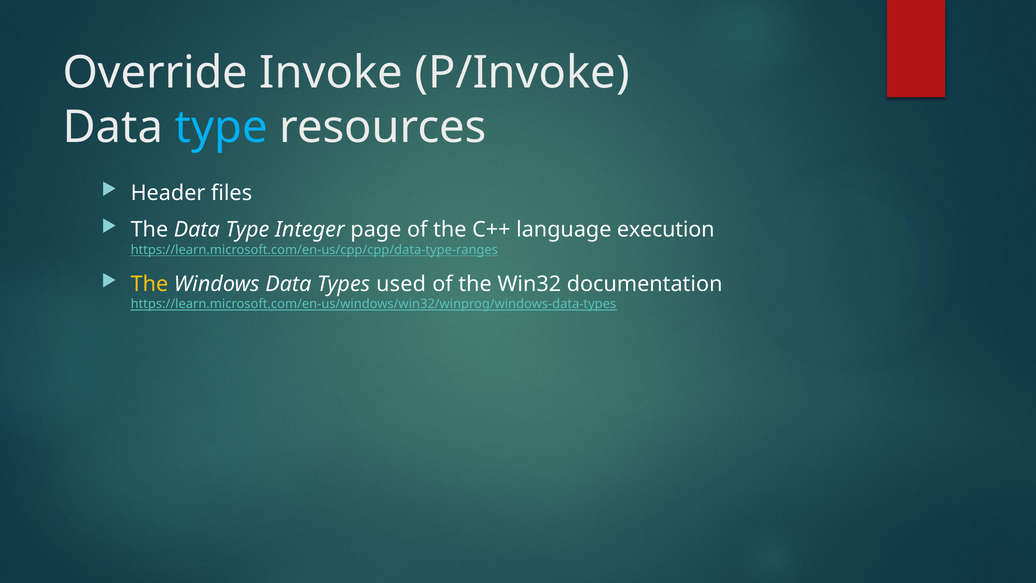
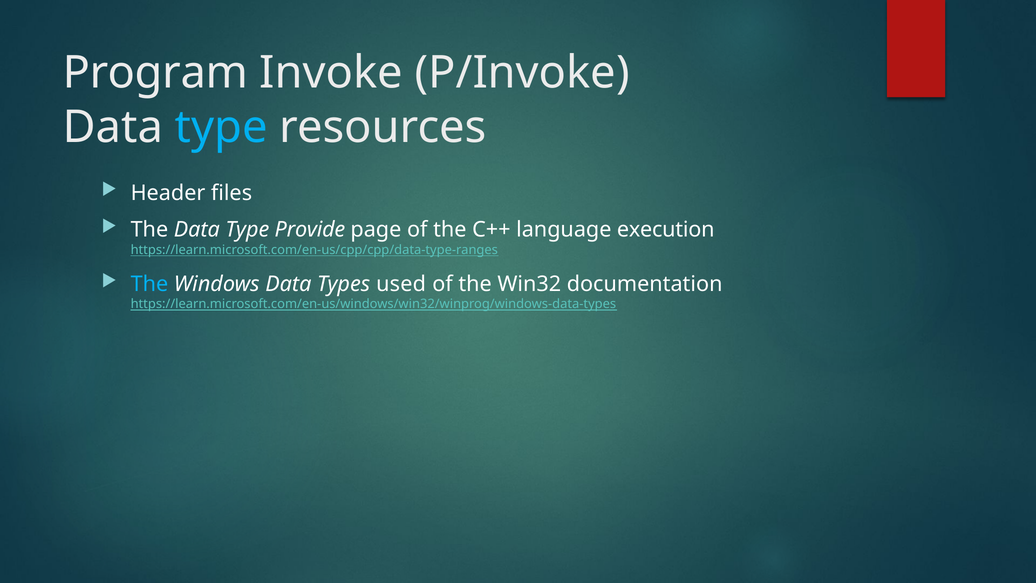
Override: Override -> Program
Integer: Integer -> Provide
The at (149, 284) colour: yellow -> light blue
